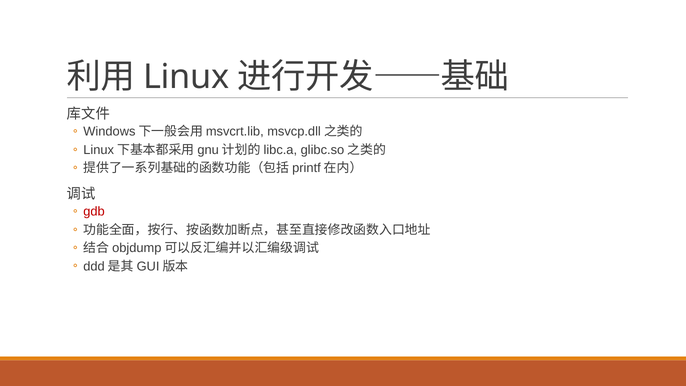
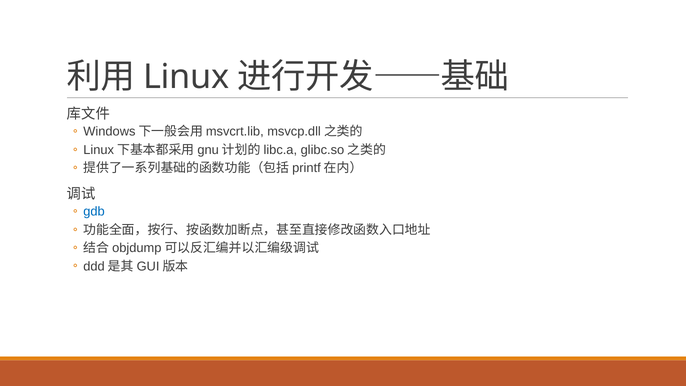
gdb colour: red -> blue
